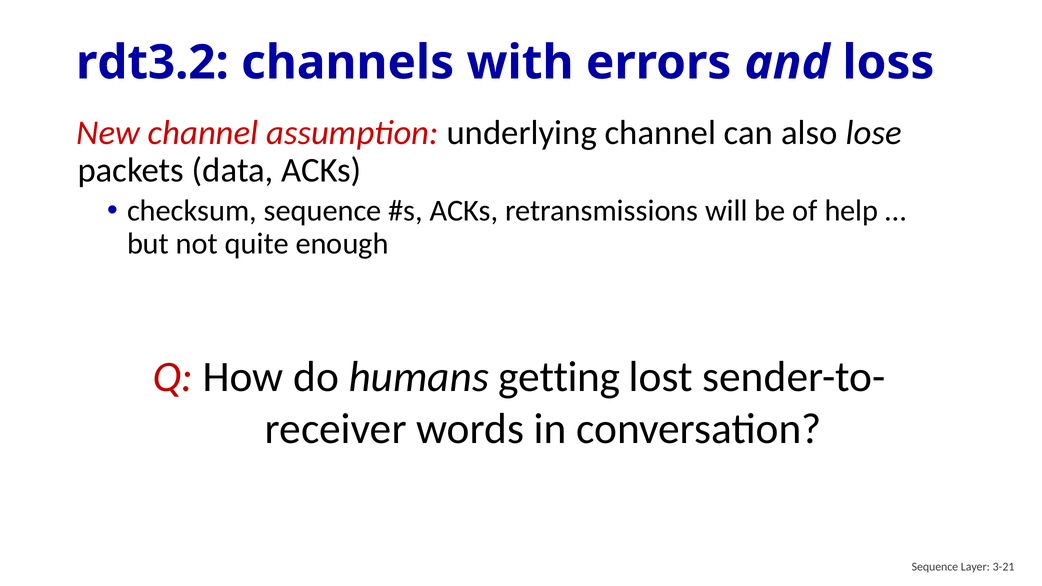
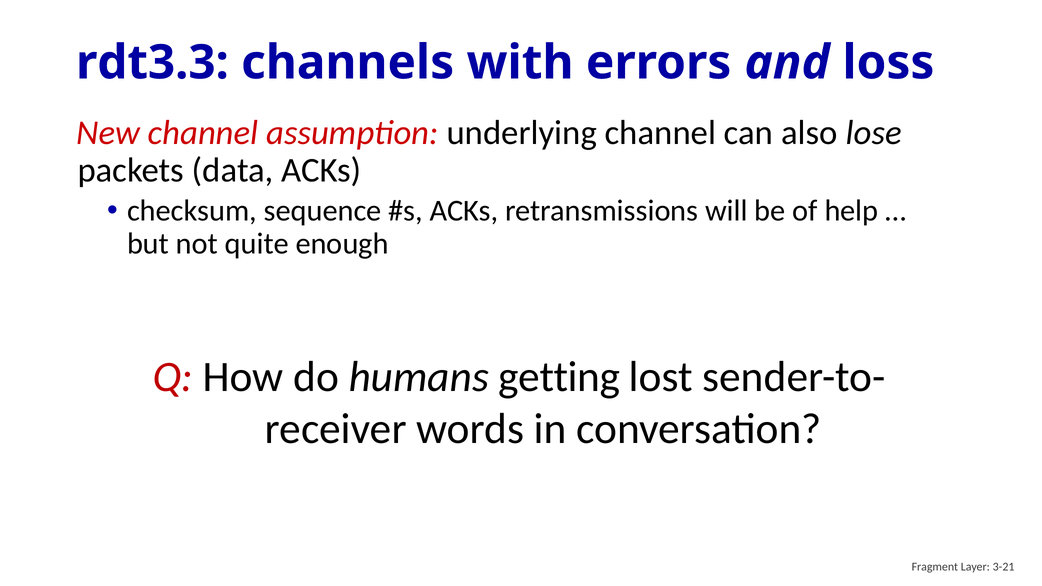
rdt3.2: rdt3.2 -> rdt3.3
Sequence at (935, 567): Sequence -> Fragment
